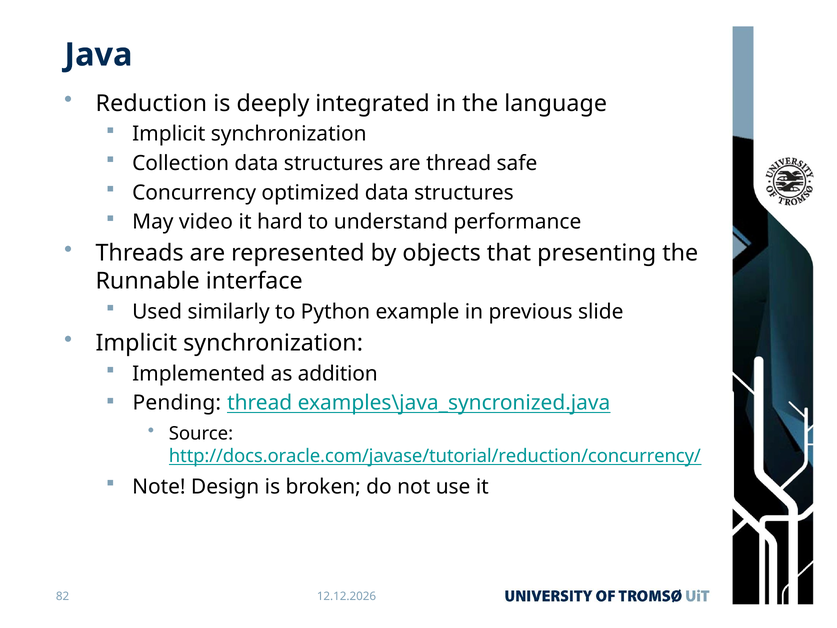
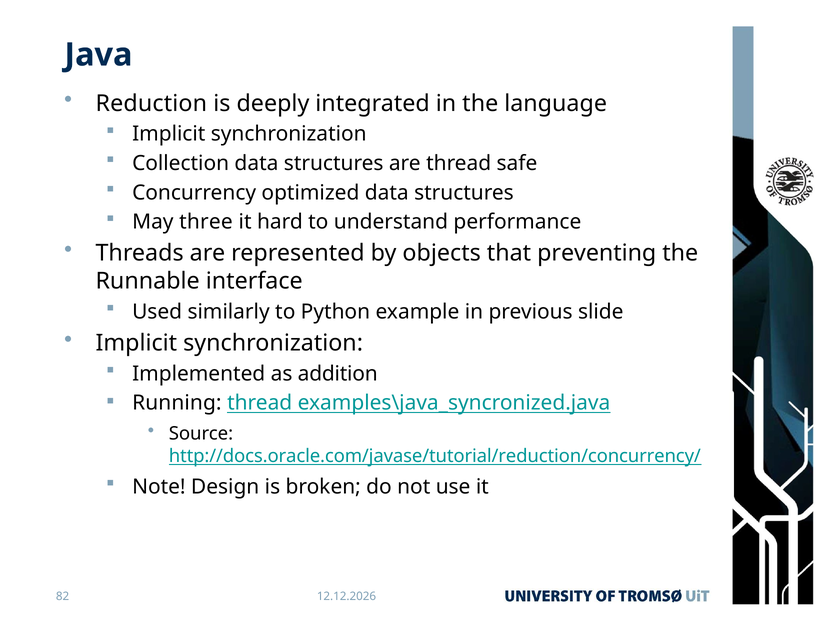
video: video -> three
presenting: presenting -> preventing
Pending: Pending -> Running
